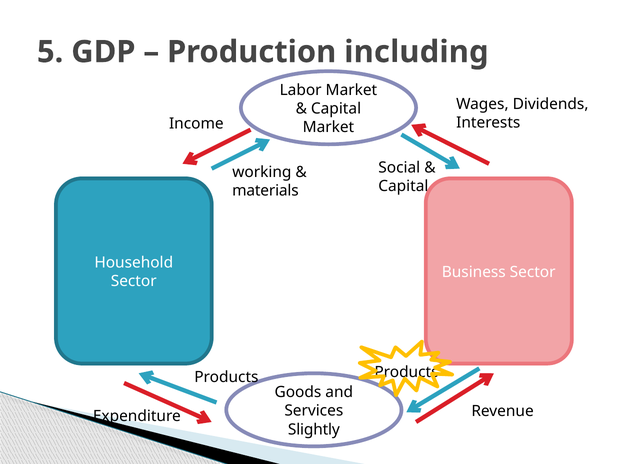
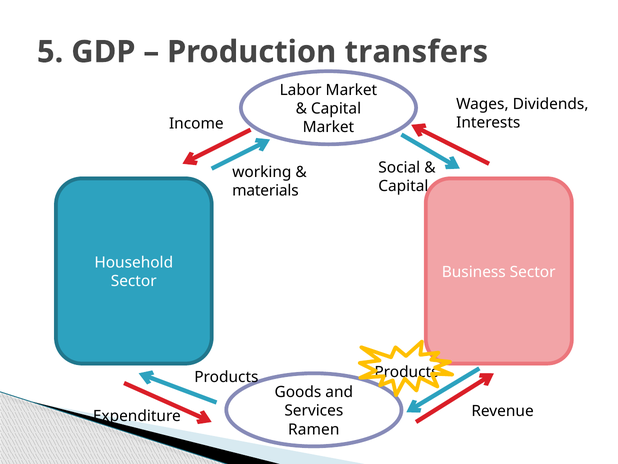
including: including -> transfers
Slightly: Slightly -> Ramen
